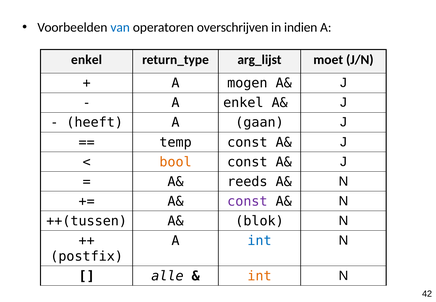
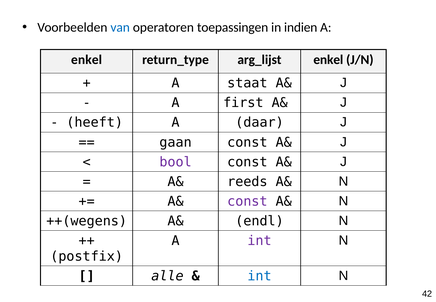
overschrijven: overschrijven -> toepassingen
moet at (328, 60): moet -> enkel
mogen: mogen -> staat
A enkel: enkel -> first
gaan: gaan -> daar
temp: temp -> gaan
bool colour: orange -> purple
++(tussen: ++(tussen -> ++(wegens
blok: blok -> endl
int at (259, 240) colour: blue -> purple
int at (259, 276) colour: orange -> blue
